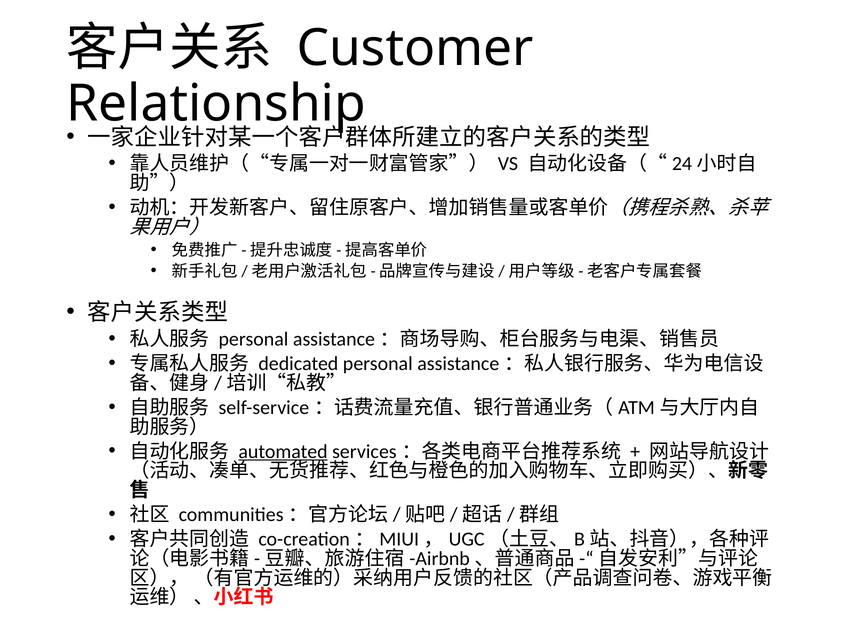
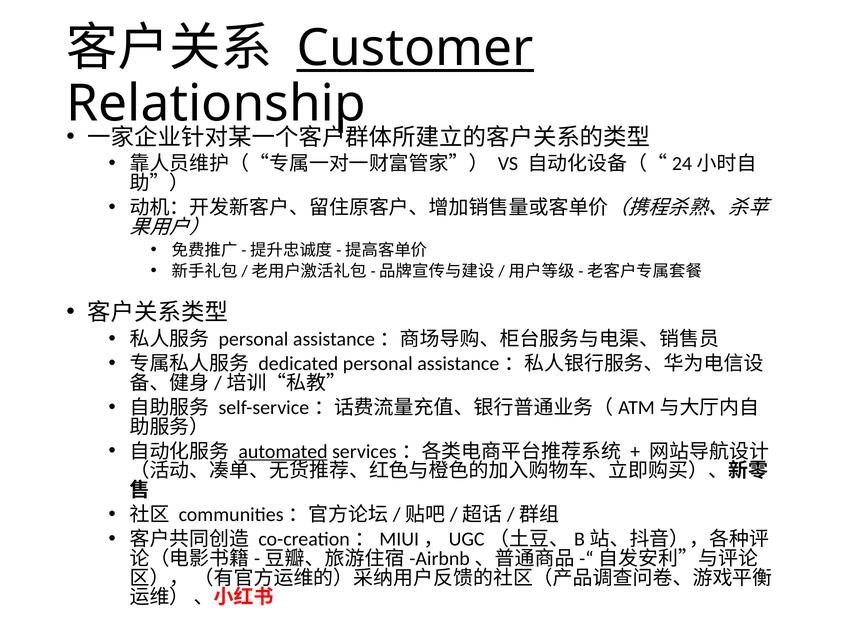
Customer underline: none -> present
